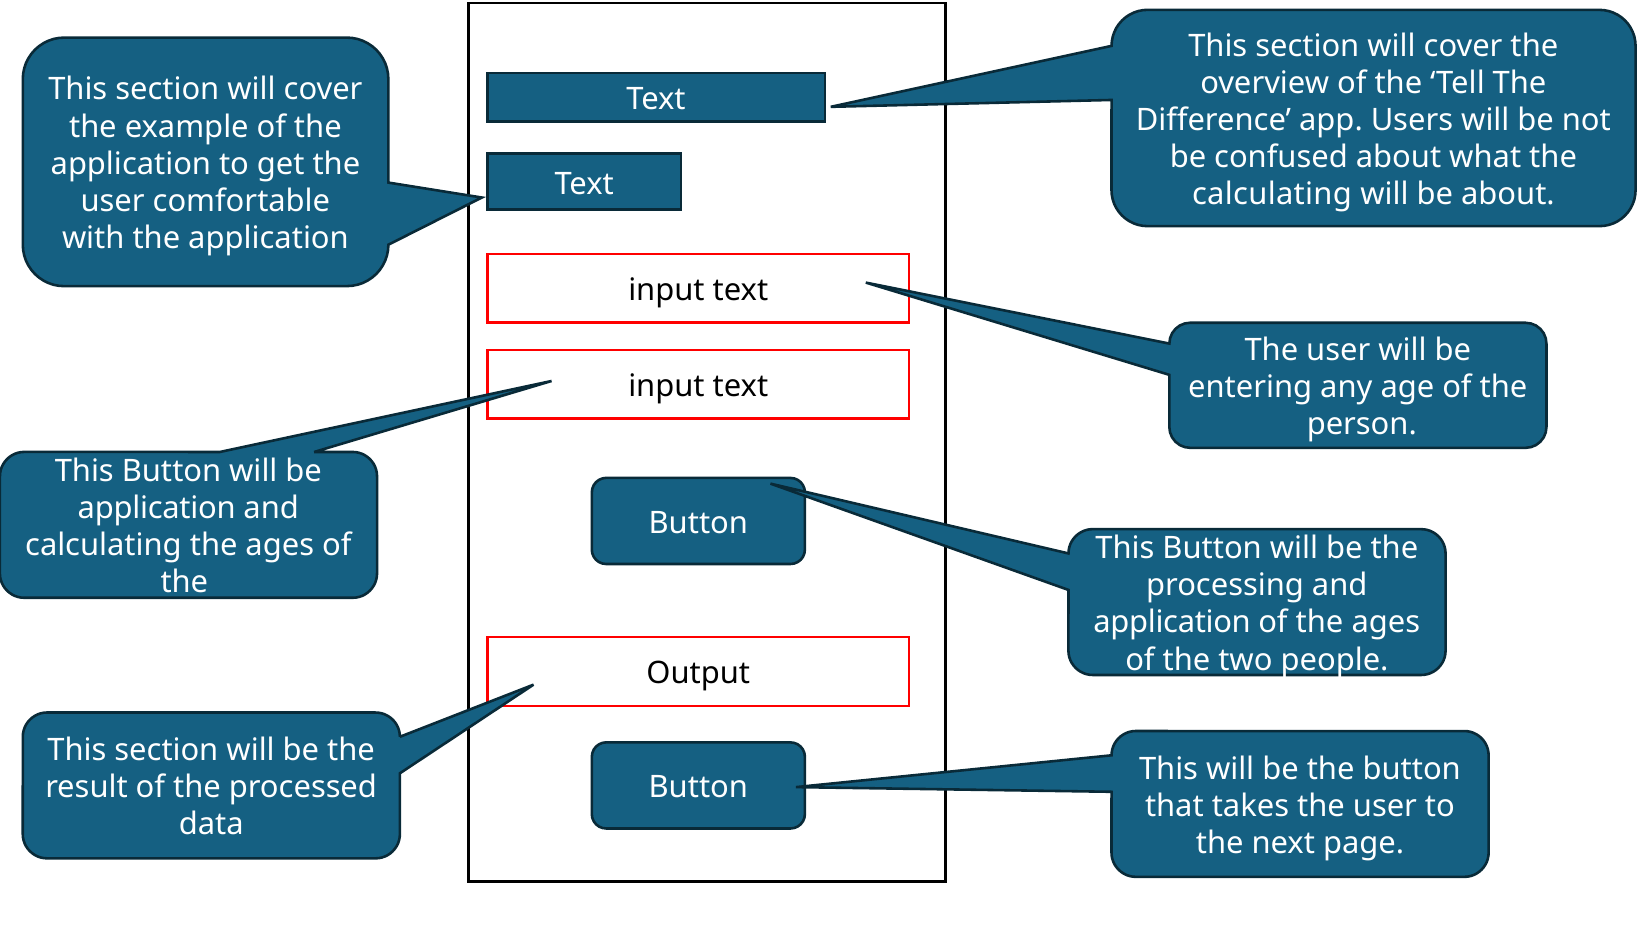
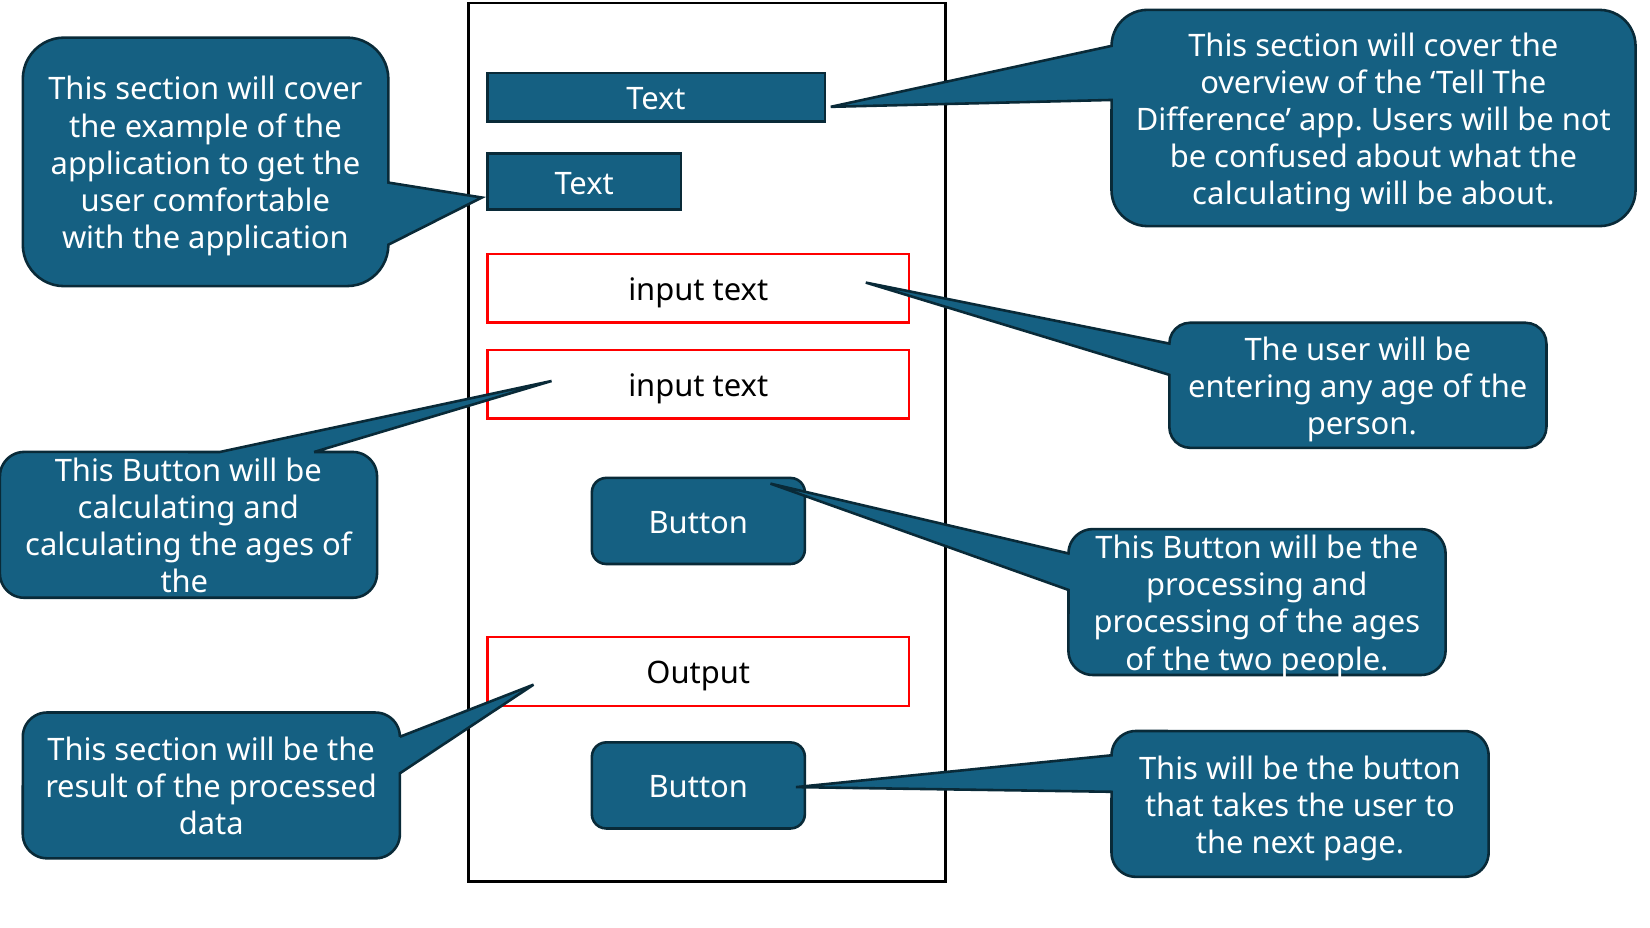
application at (157, 509): application -> calculating
application at (1172, 623): application -> processing
